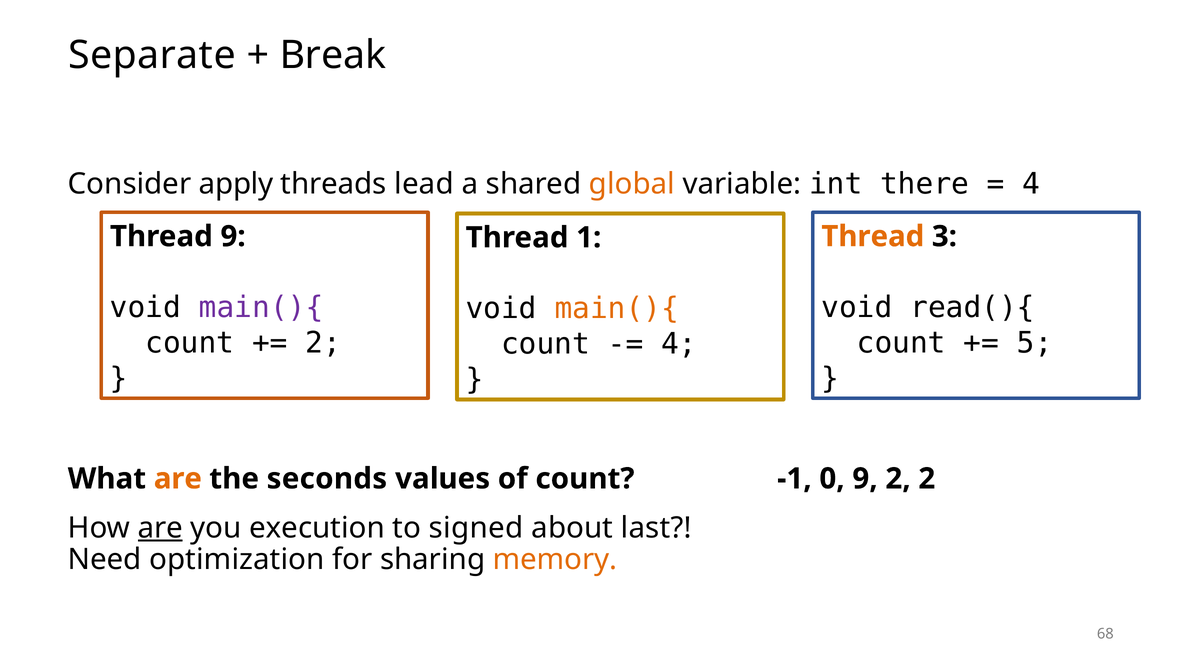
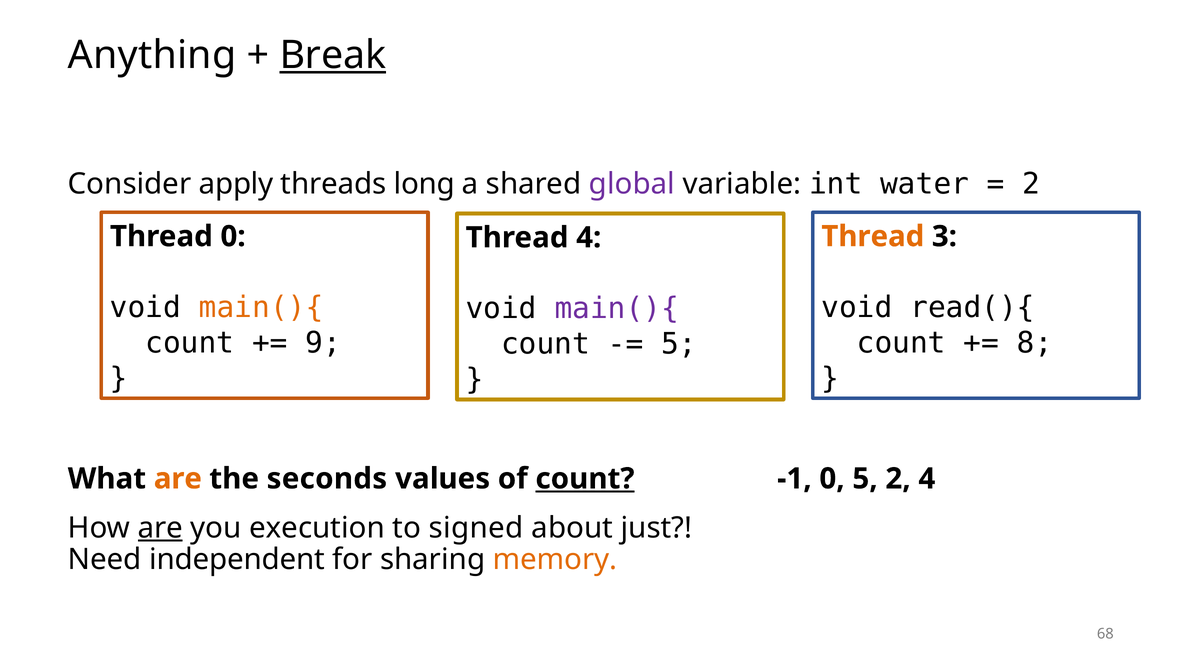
Separate: Separate -> Anything
Break underline: none -> present
lead: lead -> long
global colour: orange -> purple
there: there -> water
4 at (1031, 184): 4 -> 2
Thread 9: 9 -> 0
Thread 1: 1 -> 4
main(){ at (261, 307) colour: purple -> orange
main(){ at (617, 308) colour: orange -> purple
2 at (323, 343): 2 -> 9
5: 5 -> 8
4 at (679, 344): 4 -> 5
count at (585, 479) underline: none -> present
0 9: 9 -> 5
2 2: 2 -> 4
last: last -> just
optimization: optimization -> independent
